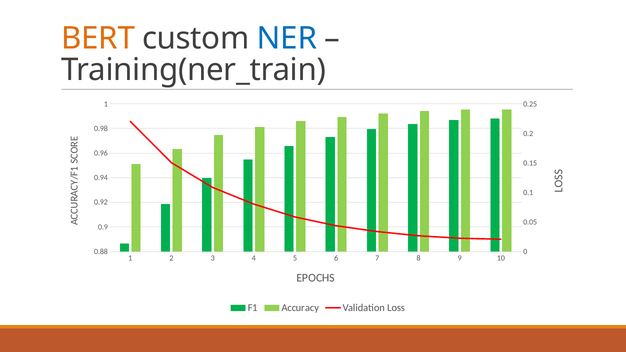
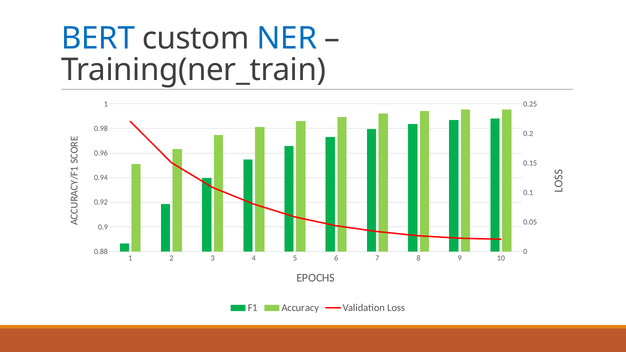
BERT colour: orange -> blue
